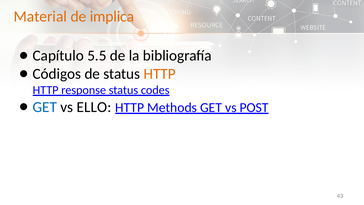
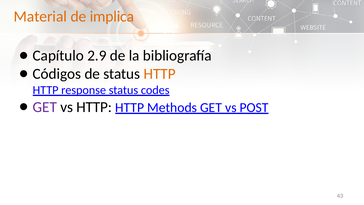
5.5: 5.5 -> 2.9
GET at (45, 107) colour: blue -> purple
vs ELLO: ELLO -> HTTP
